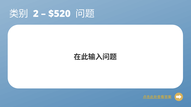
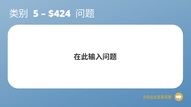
2: 2 -> 5
$520: $520 -> $424
